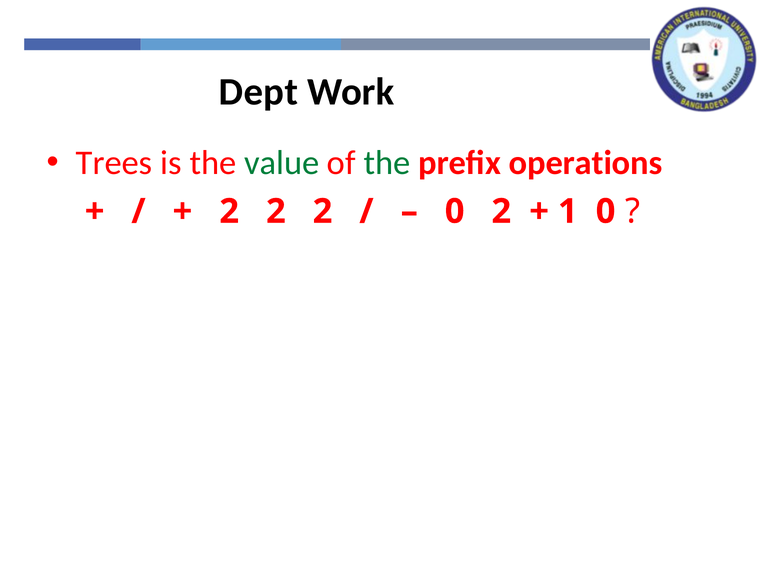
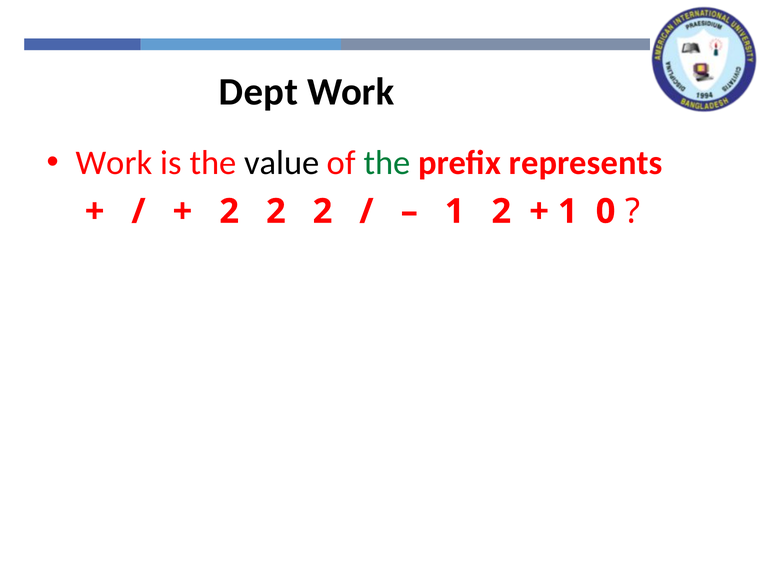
Trees at (114, 163): Trees -> Work
value colour: green -> black
operations: operations -> represents
0 at (455, 211): 0 -> 1
